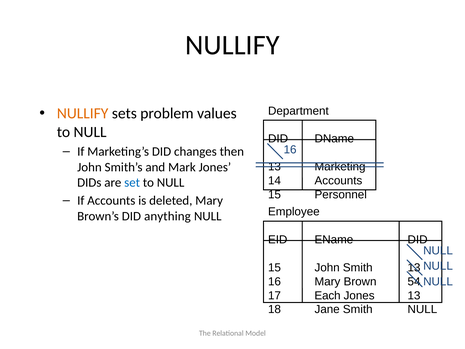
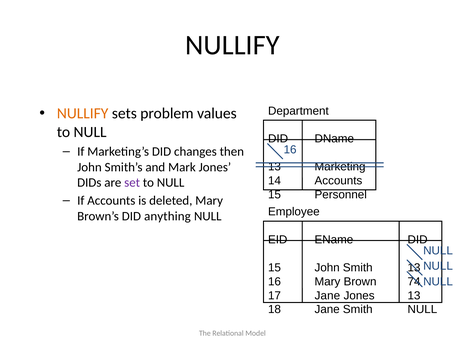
set colour: blue -> purple
54: 54 -> 74
17 Each: Each -> Jane
